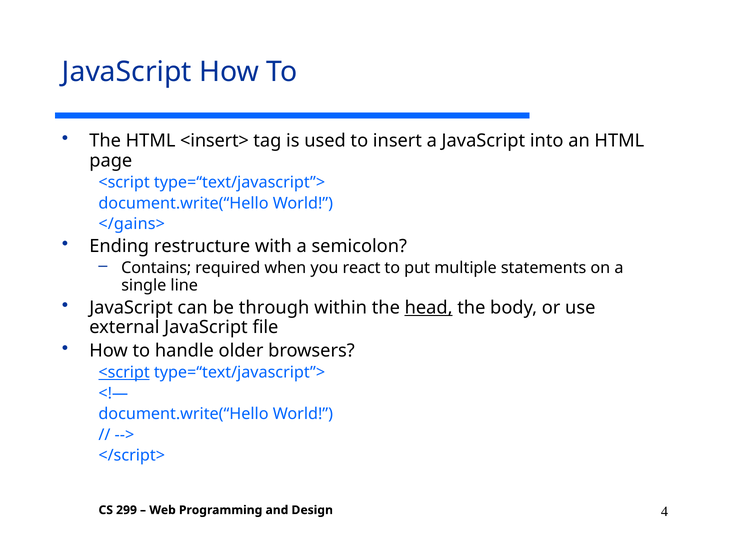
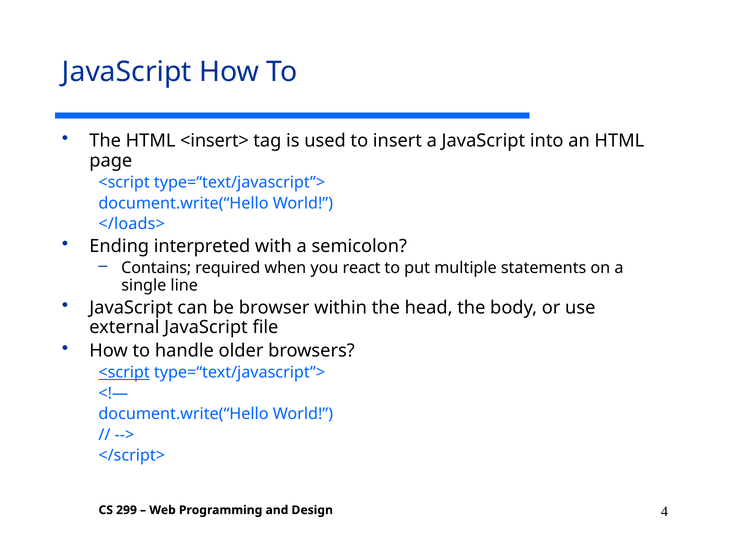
</gains>: </gains> -> </loads>
restructure: restructure -> interpreted
through: through -> browser
head underline: present -> none
